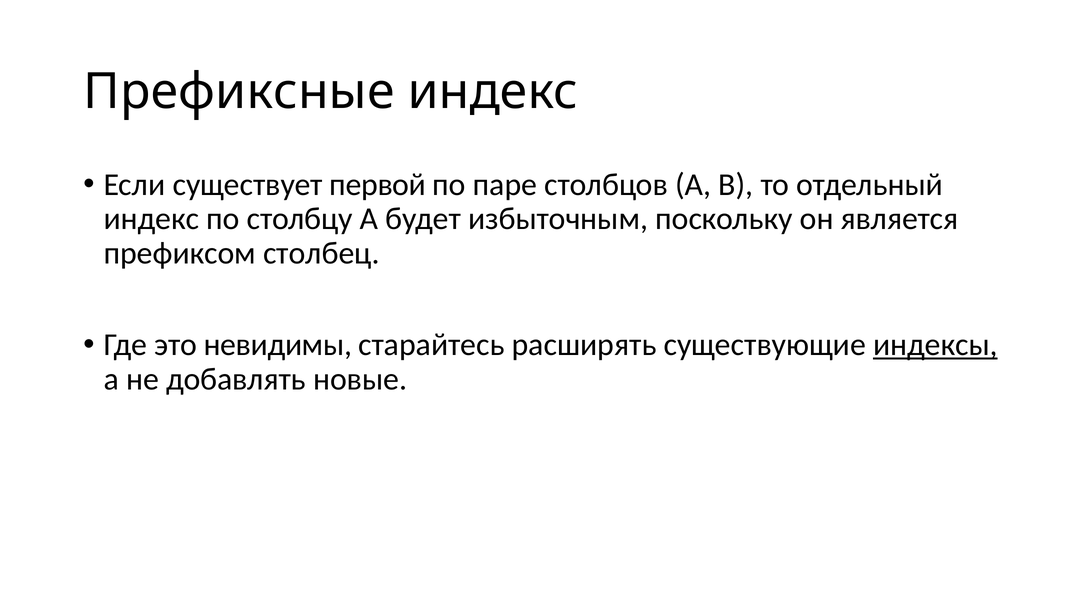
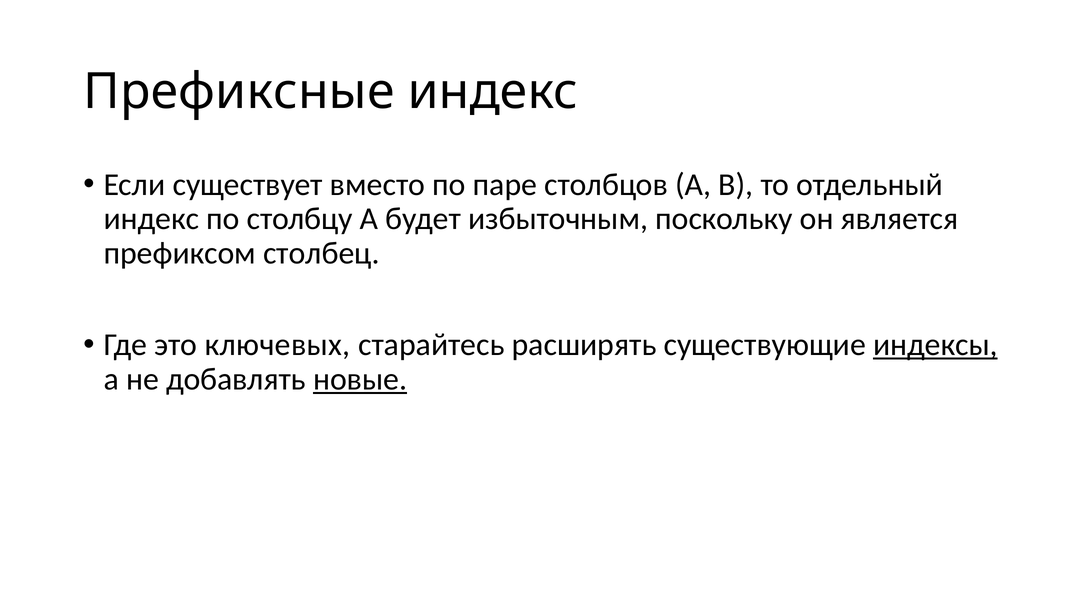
первой: первой -> вместо
невидимы: невидимы -> ключевых
новые underline: none -> present
